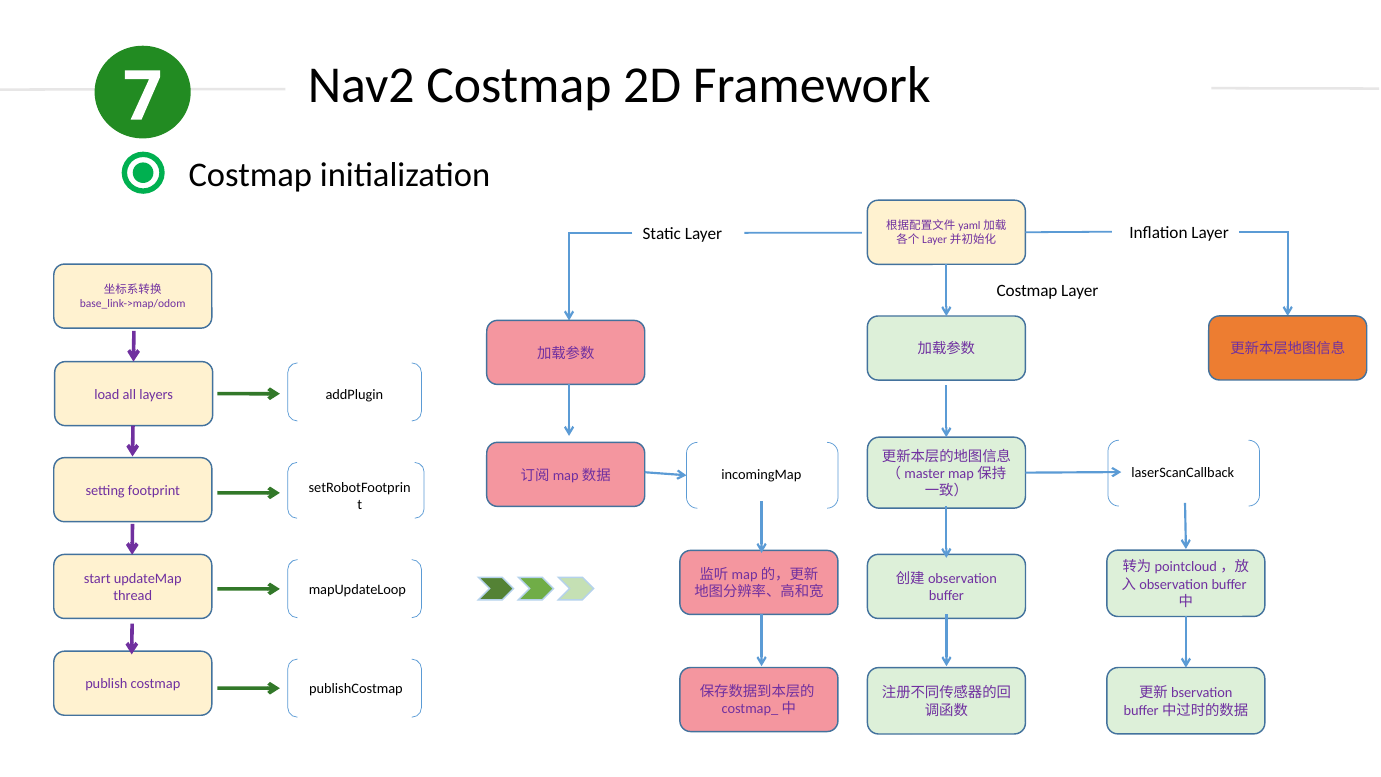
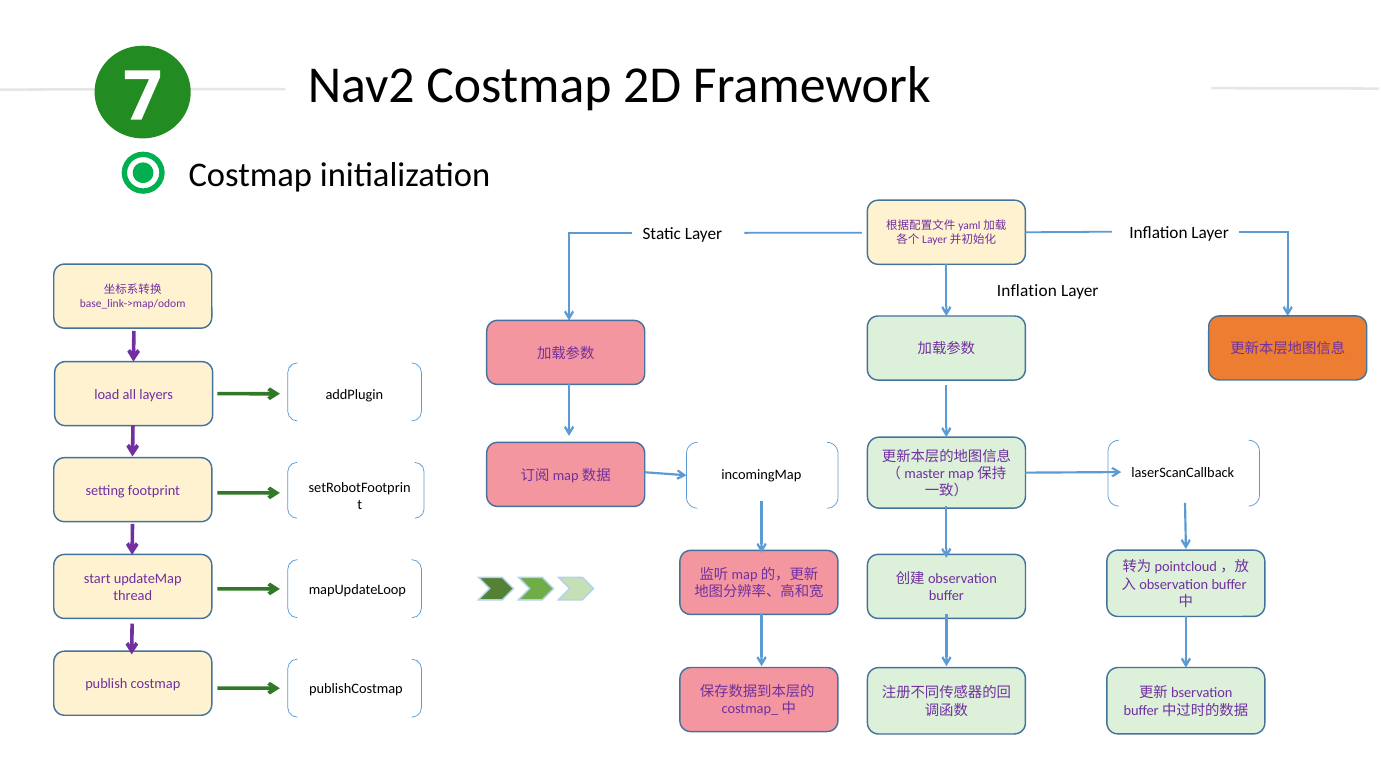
Costmap at (1027, 291): Costmap -> Inflation
